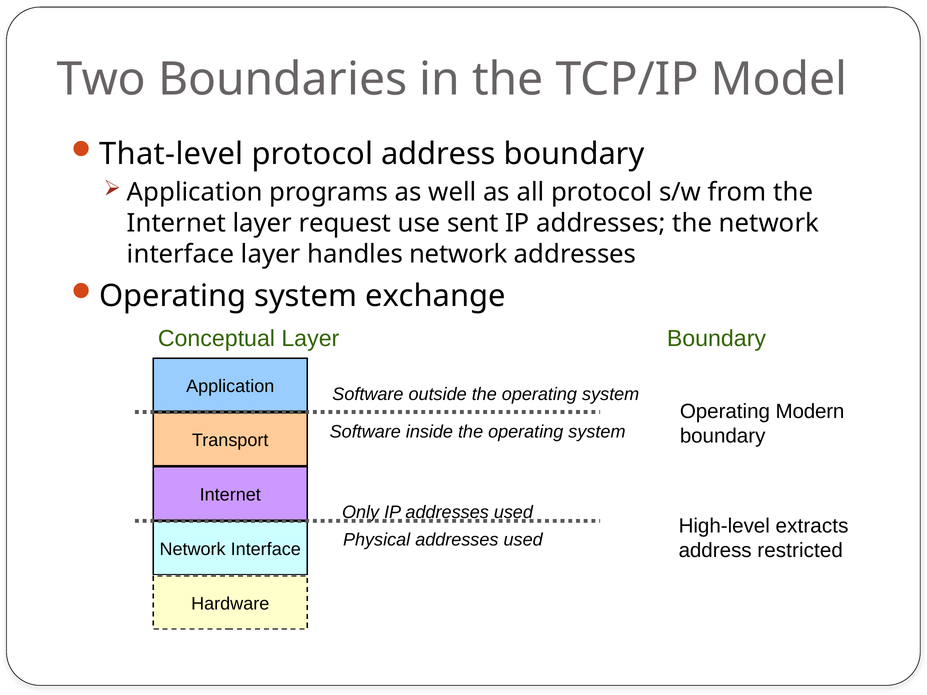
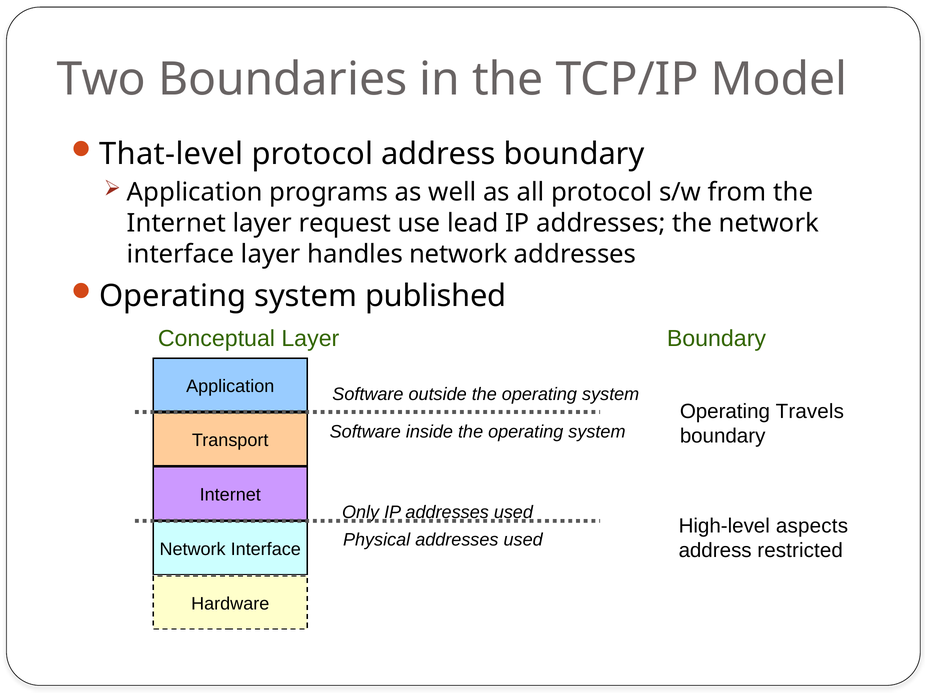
sent: sent -> lead
exchange: exchange -> published
Modern: Modern -> Travels
extracts: extracts -> aspects
